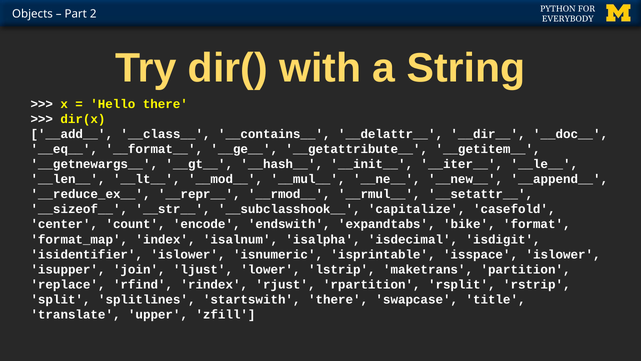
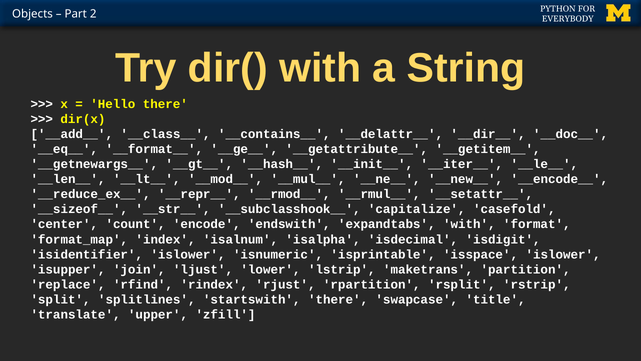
__append__: __append__ -> __encode__
expandtabs bike: bike -> with
